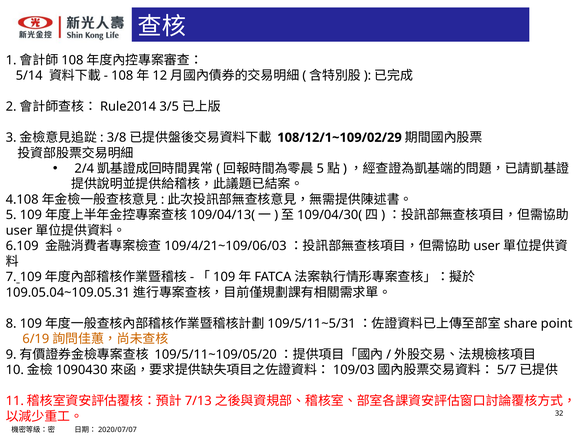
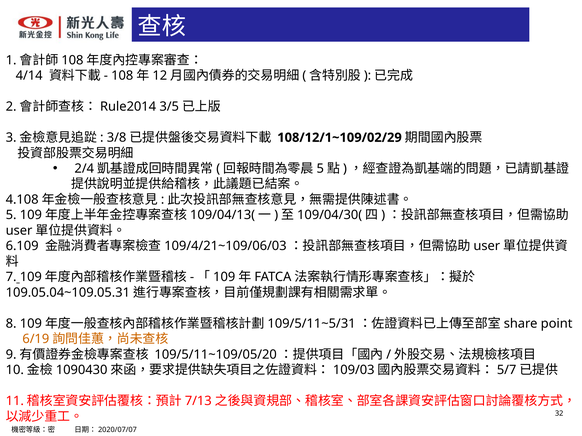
5/14: 5/14 -> 4/14
